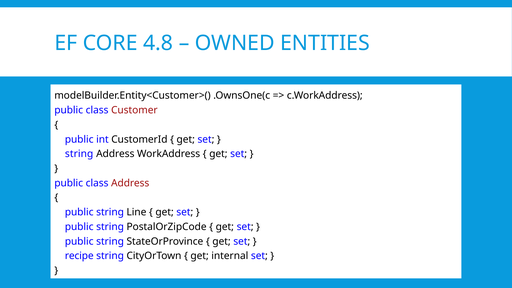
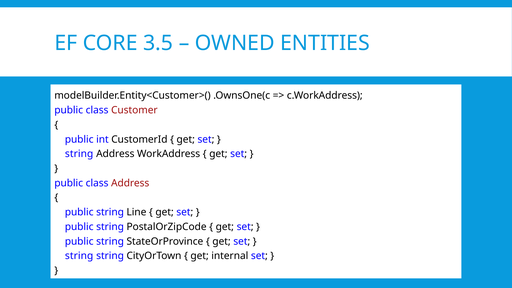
4.8: 4.8 -> 3.5
recipe at (79, 256): recipe -> string
